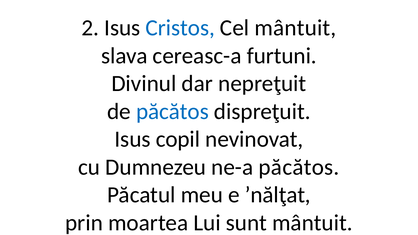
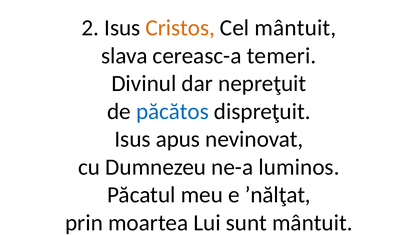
Cristos colour: blue -> orange
furtuni: furtuni -> temeri
copil: copil -> apus
ne-a păcătos: păcătos -> luminos
